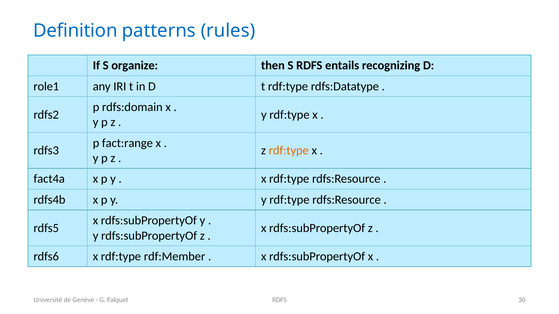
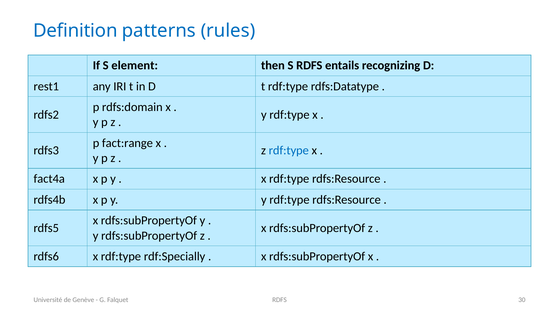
organize: organize -> element
role1: role1 -> rest1
rdf:type at (289, 151) colour: orange -> blue
rdf:Member: rdf:Member -> rdf:Specially
